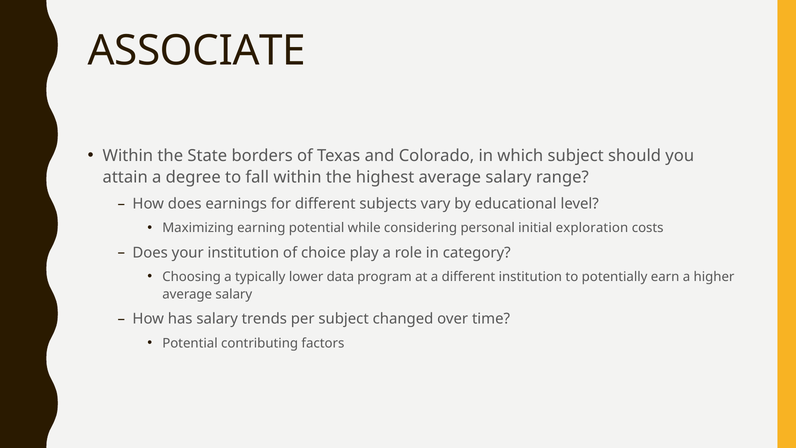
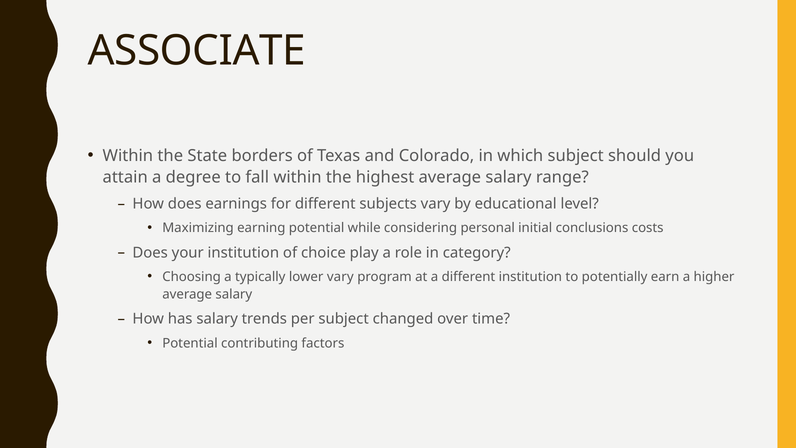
exploration: exploration -> conclusions
lower data: data -> vary
